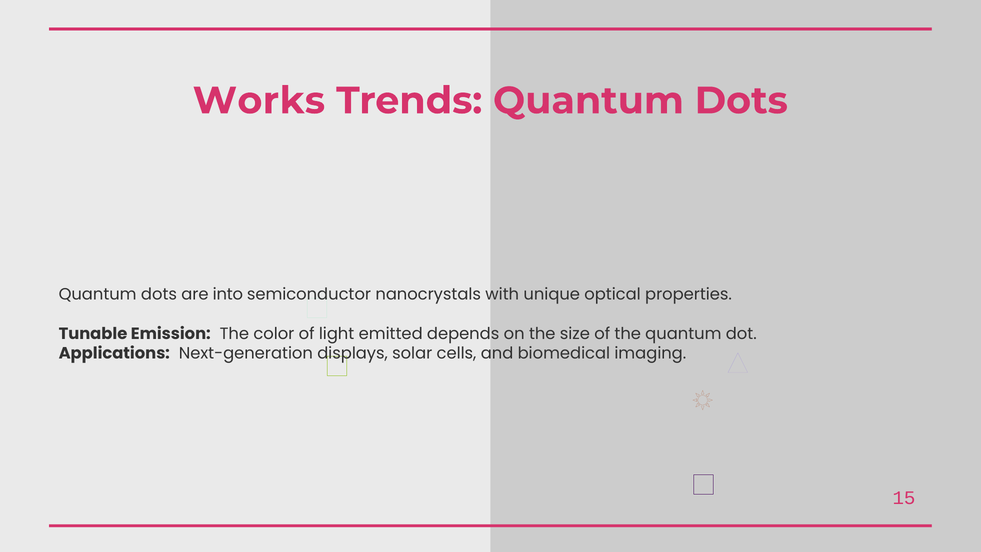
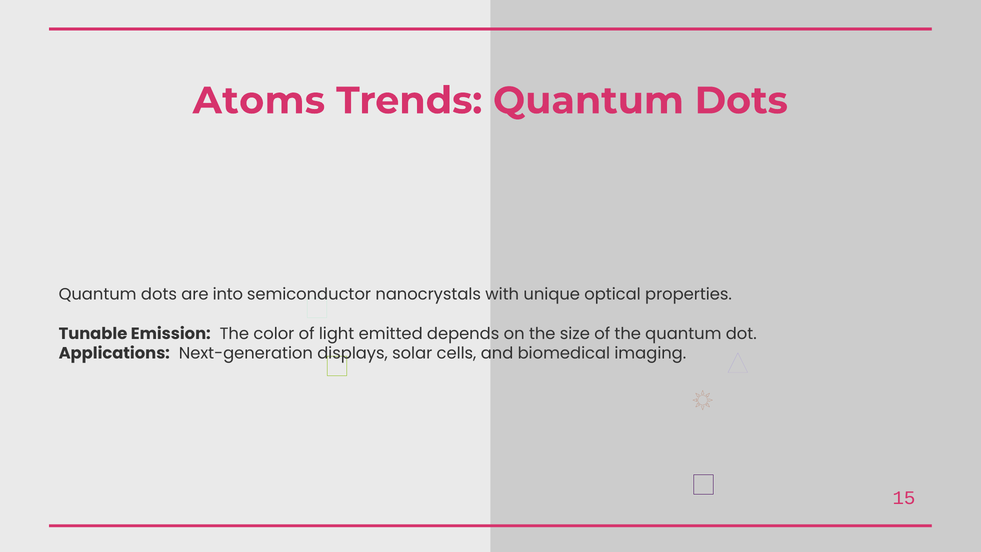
Works: Works -> Atoms
